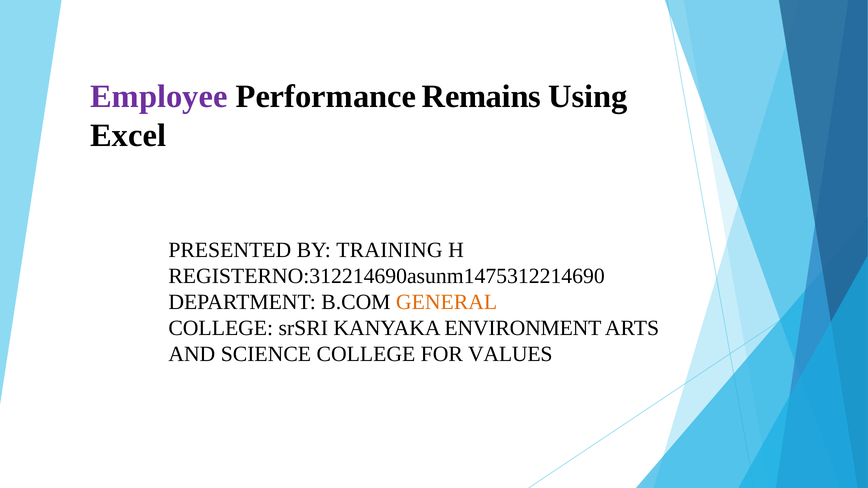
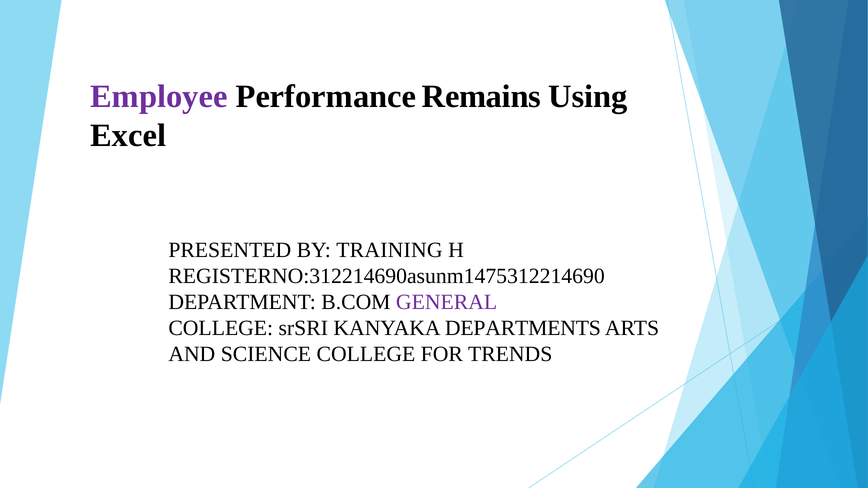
GENERAL colour: orange -> purple
ENVIRONMENT: ENVIRONMENT -> DEPARTMENTS
VALUES: VALUES -> TRENDS
